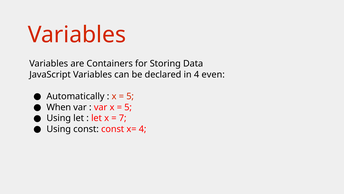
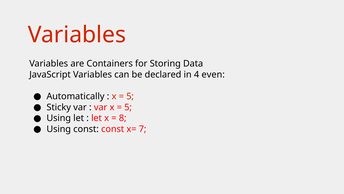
When: When -> Sticky
7: 7 -> 8
x= 4: 4 -> 7
